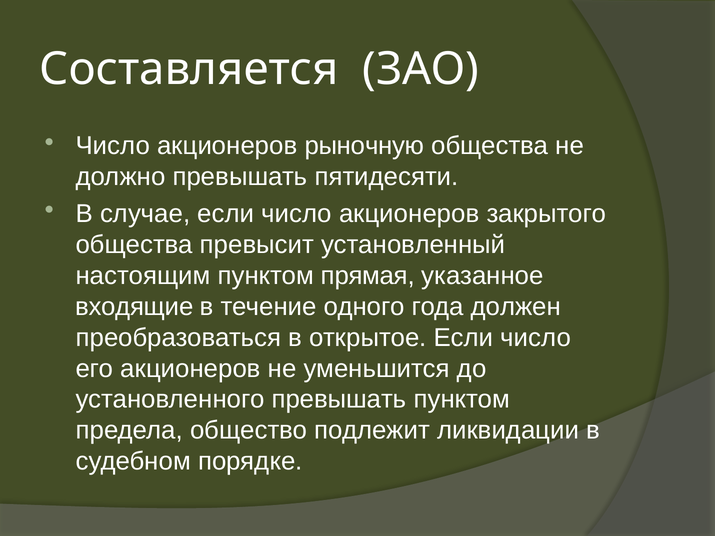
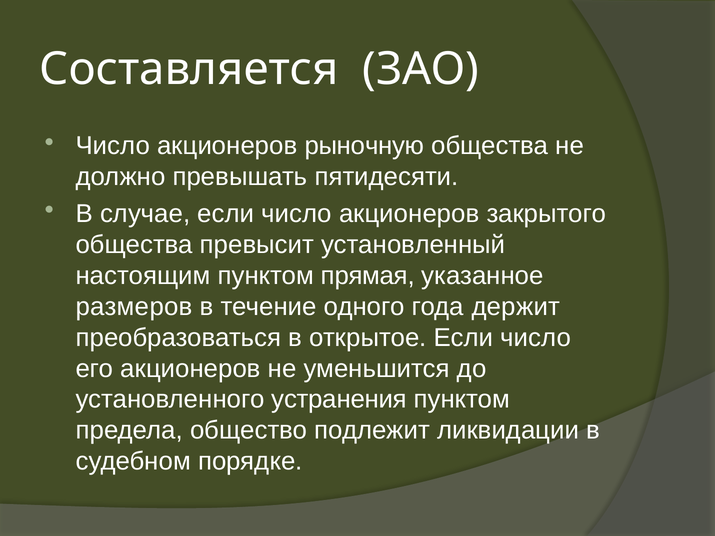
входящие: входящие -> размеров
должен: должен -> держит
установленного превышать: превышать -> устранения
